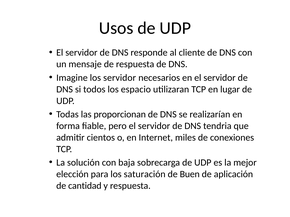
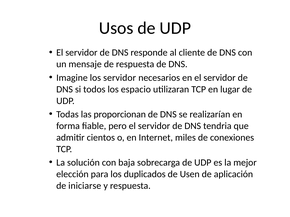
saturación: saturación -> duplicados
Buen: Buen -> Usen
cantidad: cantidad -> iniciarse
